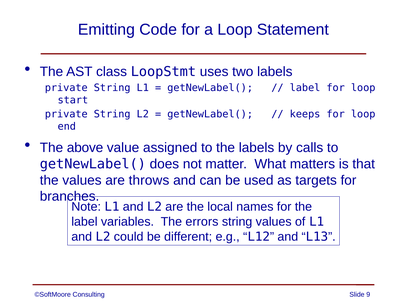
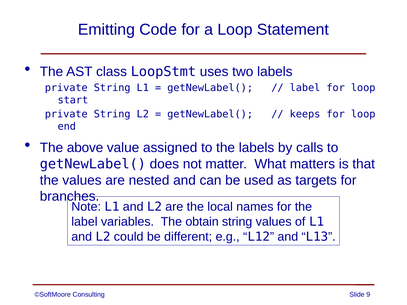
throws: throws -> nested
errors: errors -> obtain
